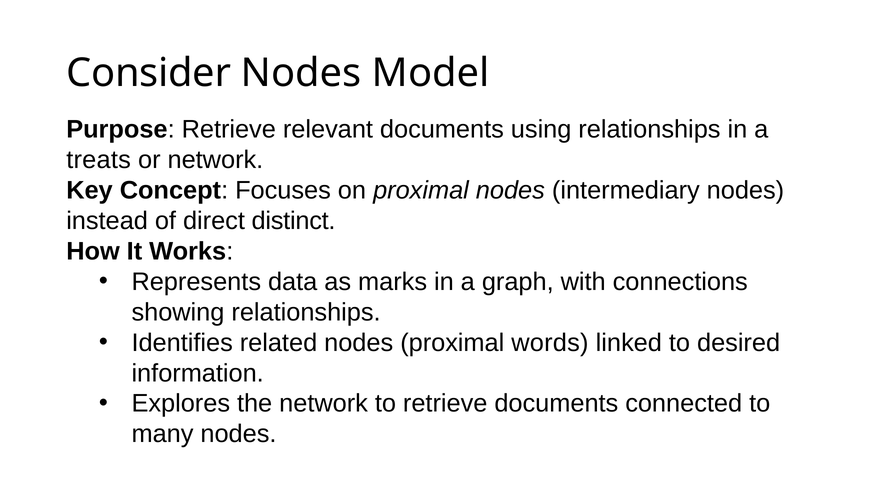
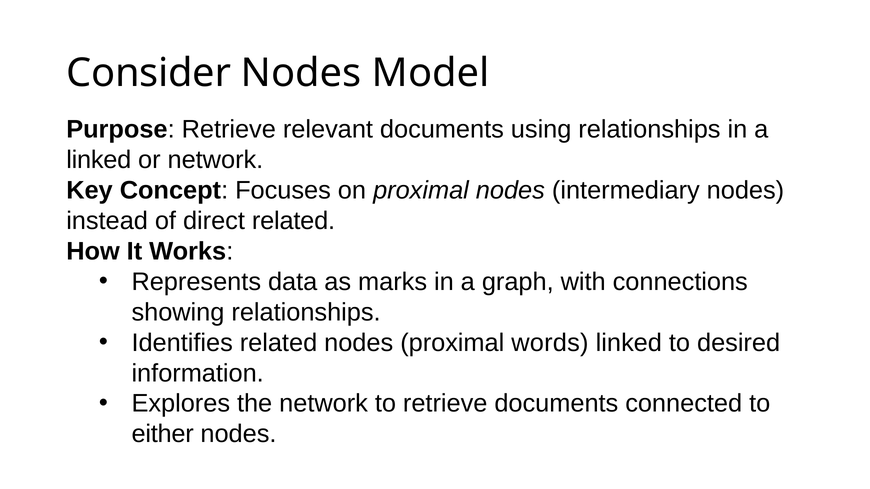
treats at (99, 160): treats -> linked
direct distinct: distinct -> related
many: many -> either
